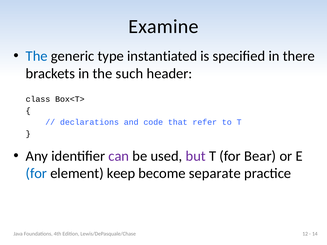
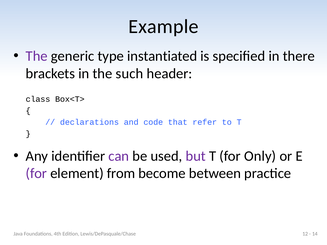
Examine: Examine -> Example
The at (37, 56) colour: blue -> purple
Bear: Bear -> Only
for at (36, 174) colour: blue -> purple
keep: keep -> from
separate: separate -> between
